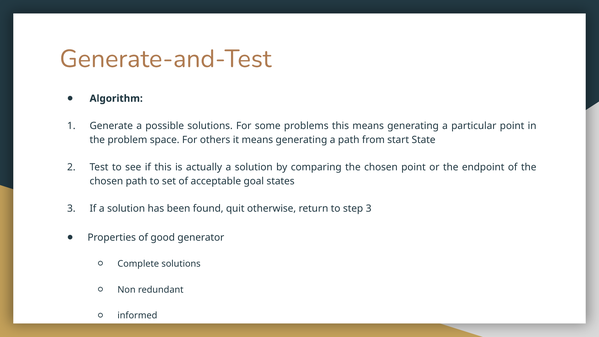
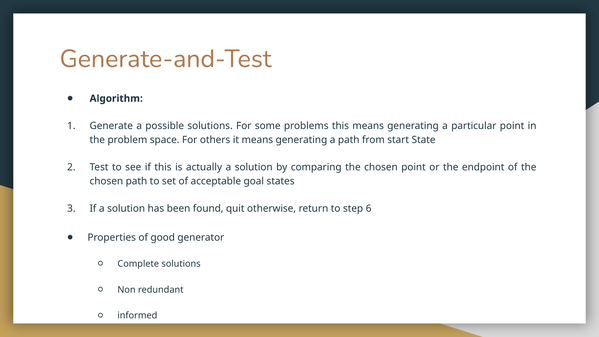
step 3: 3 -> 6
